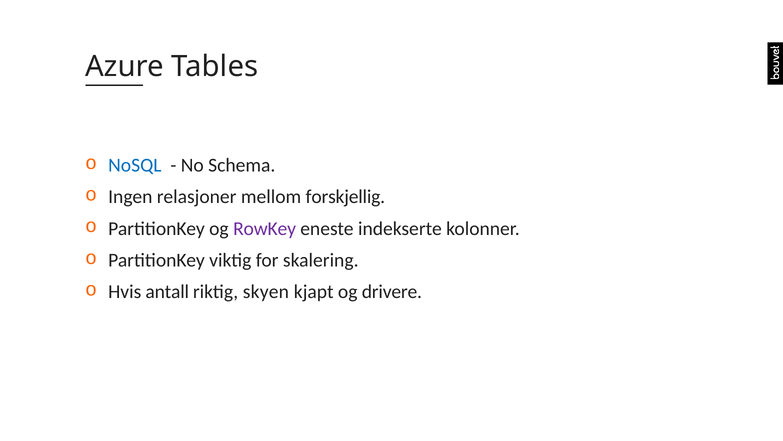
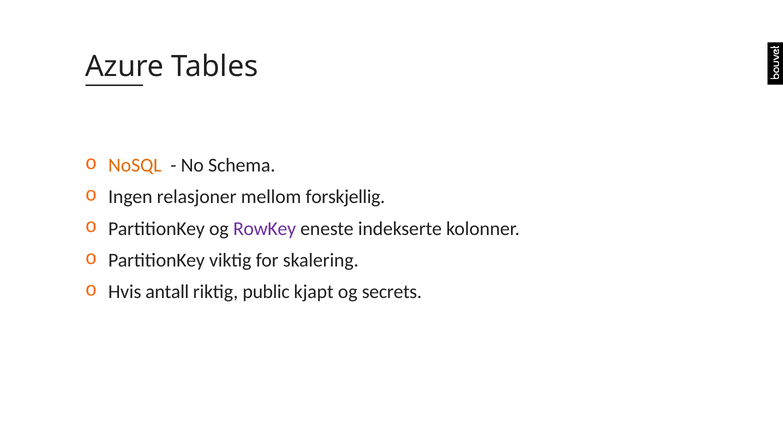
NoSQL colour: blue -> orange
skyen: skyen -> public
drivere: drivere -> secrets
